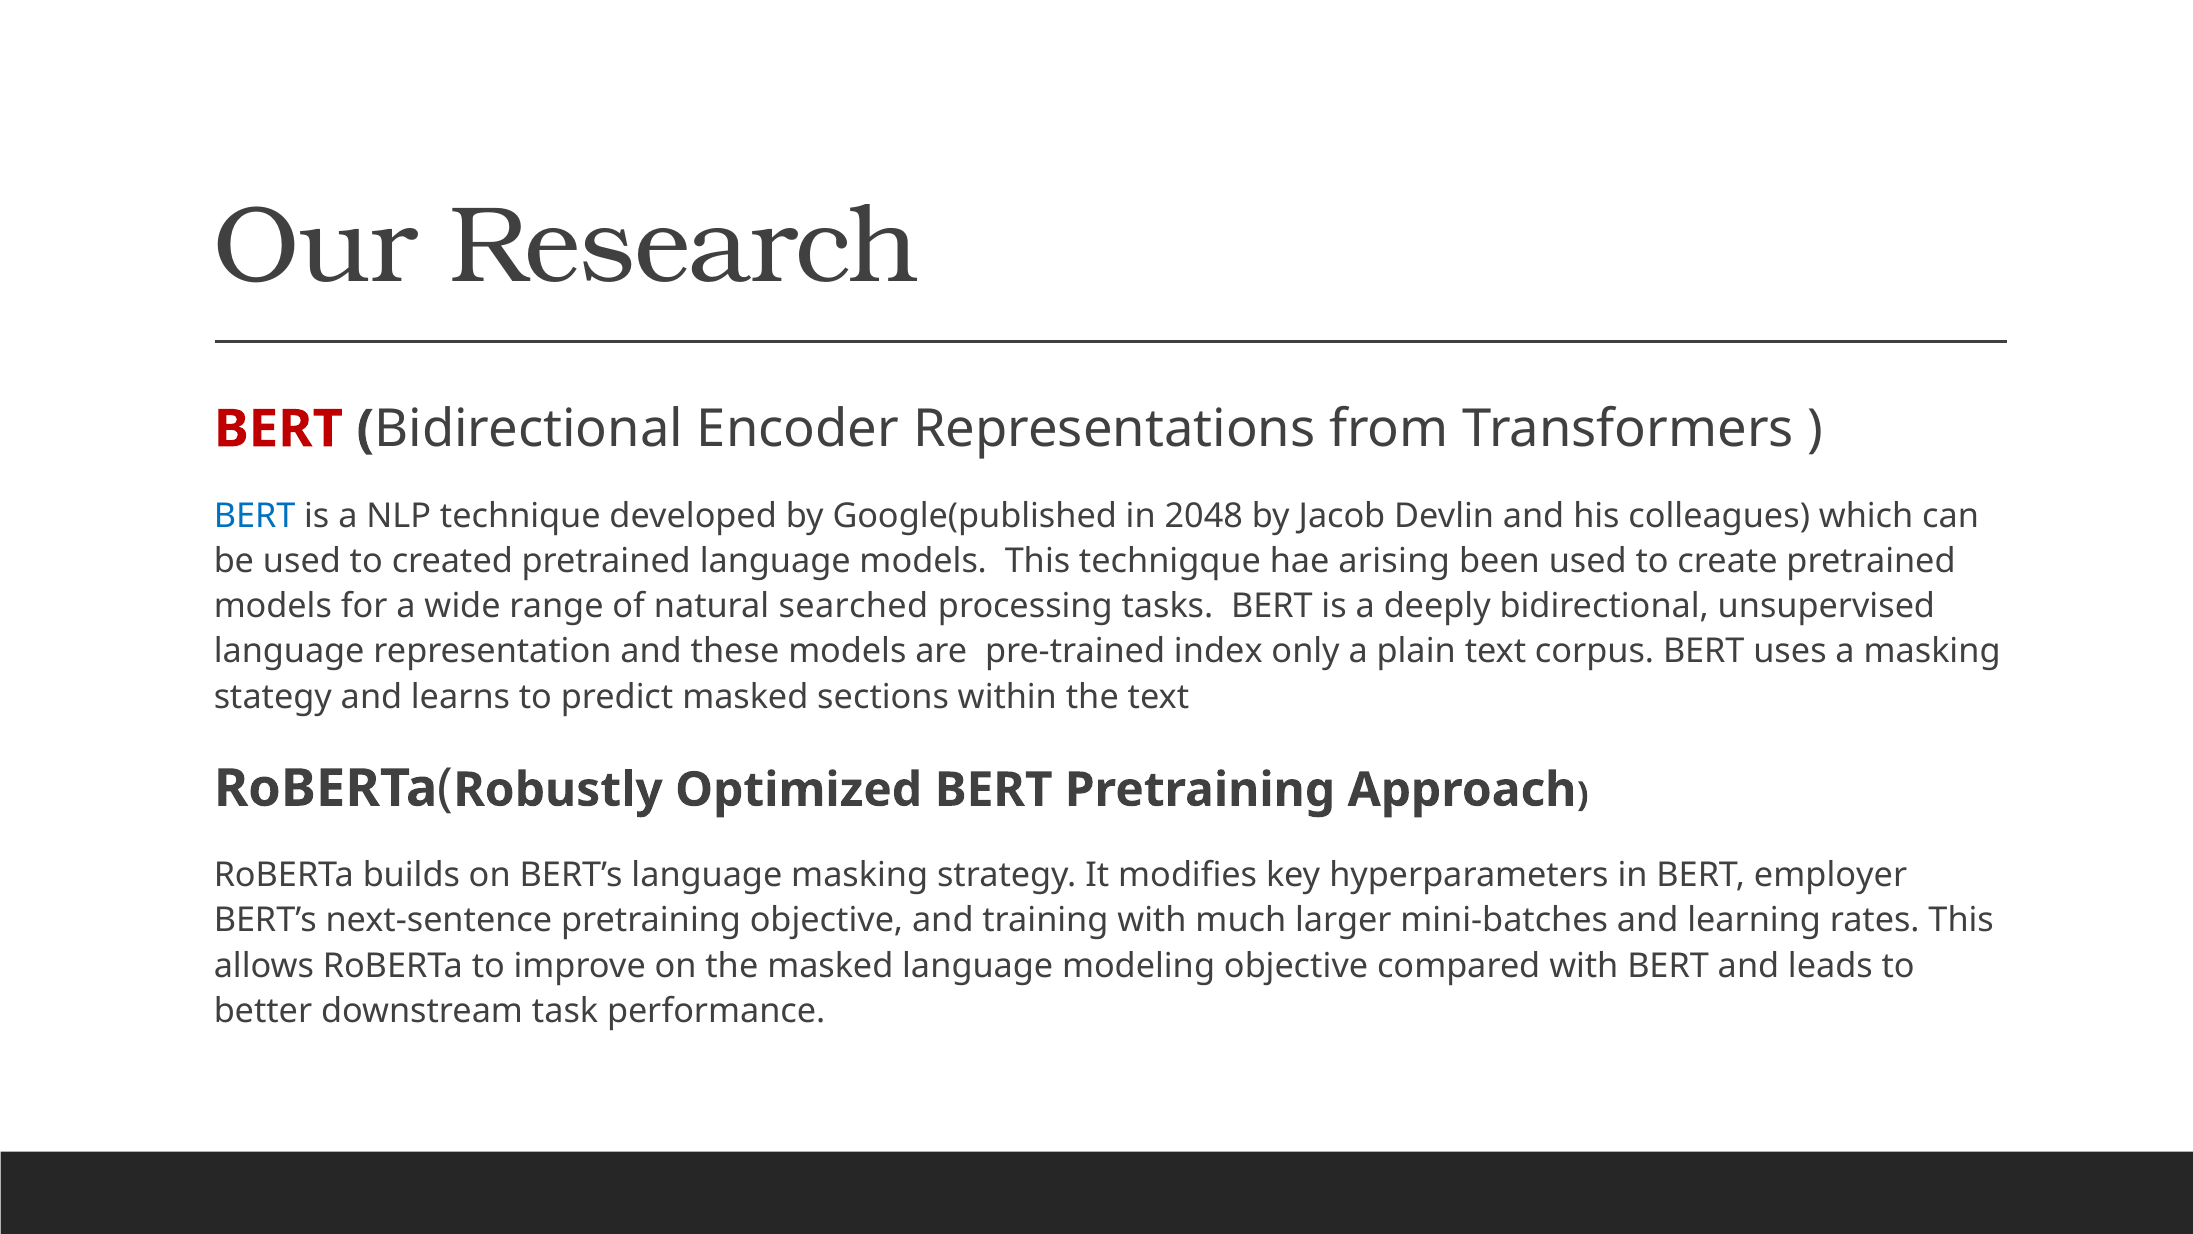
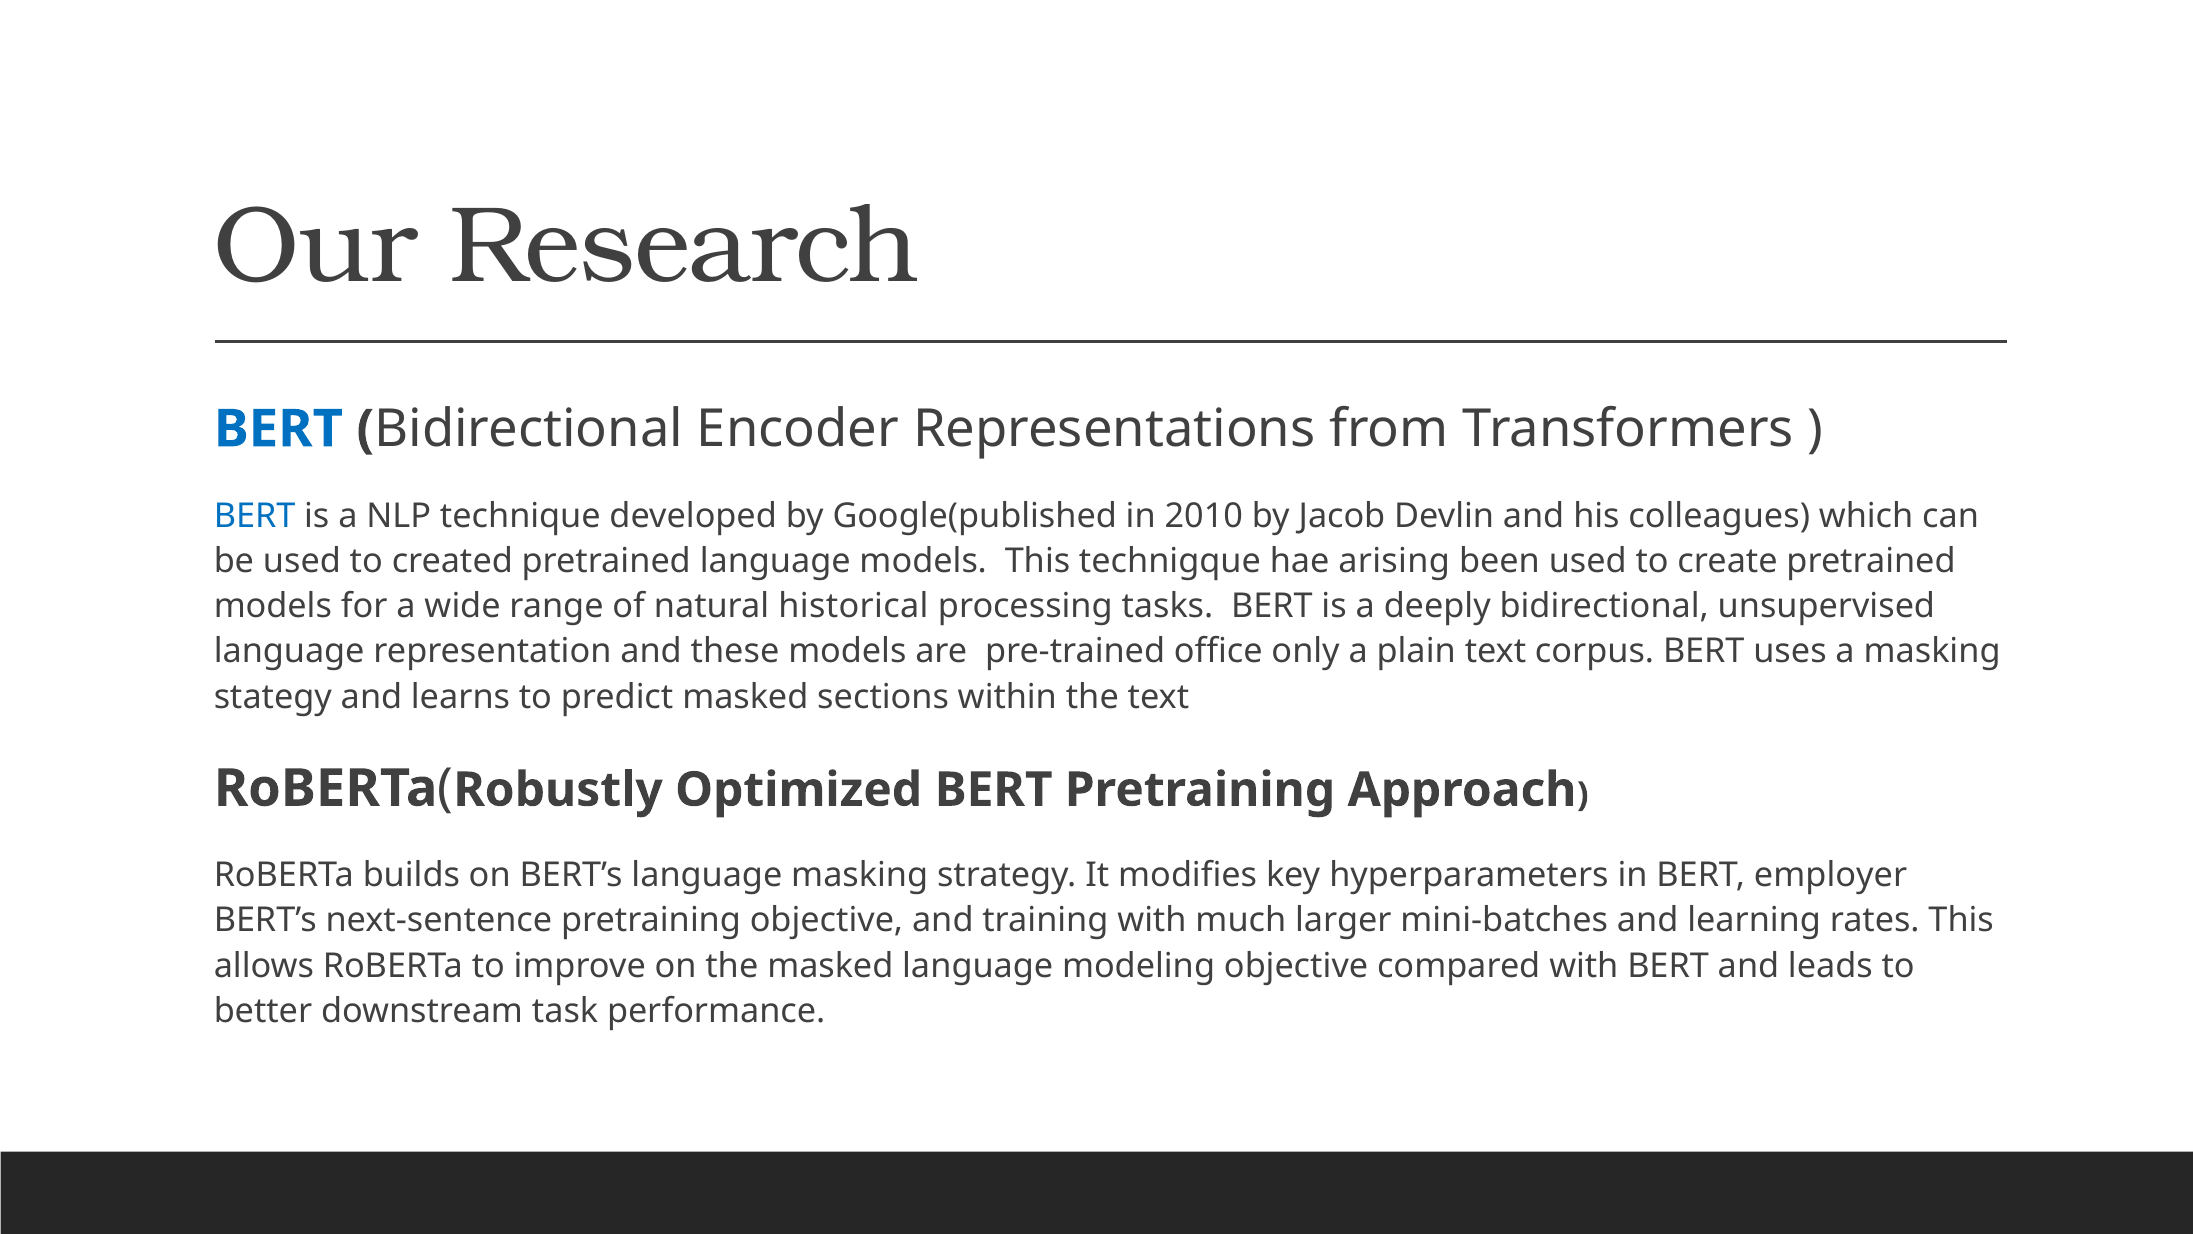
BERT at (278, 429) colour: red -> blue
2048: 2048 -> 2010
searched: searched -> historical
index: index -> office
